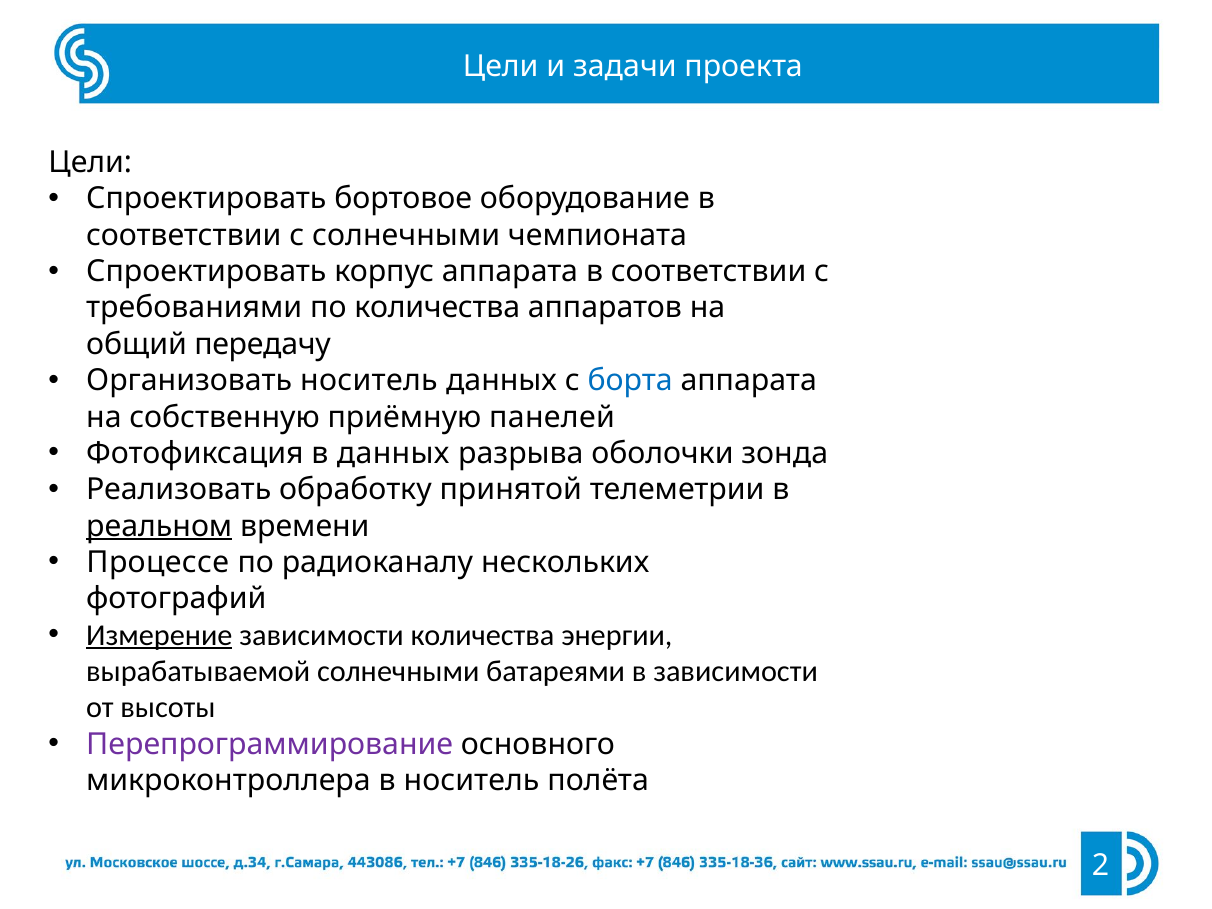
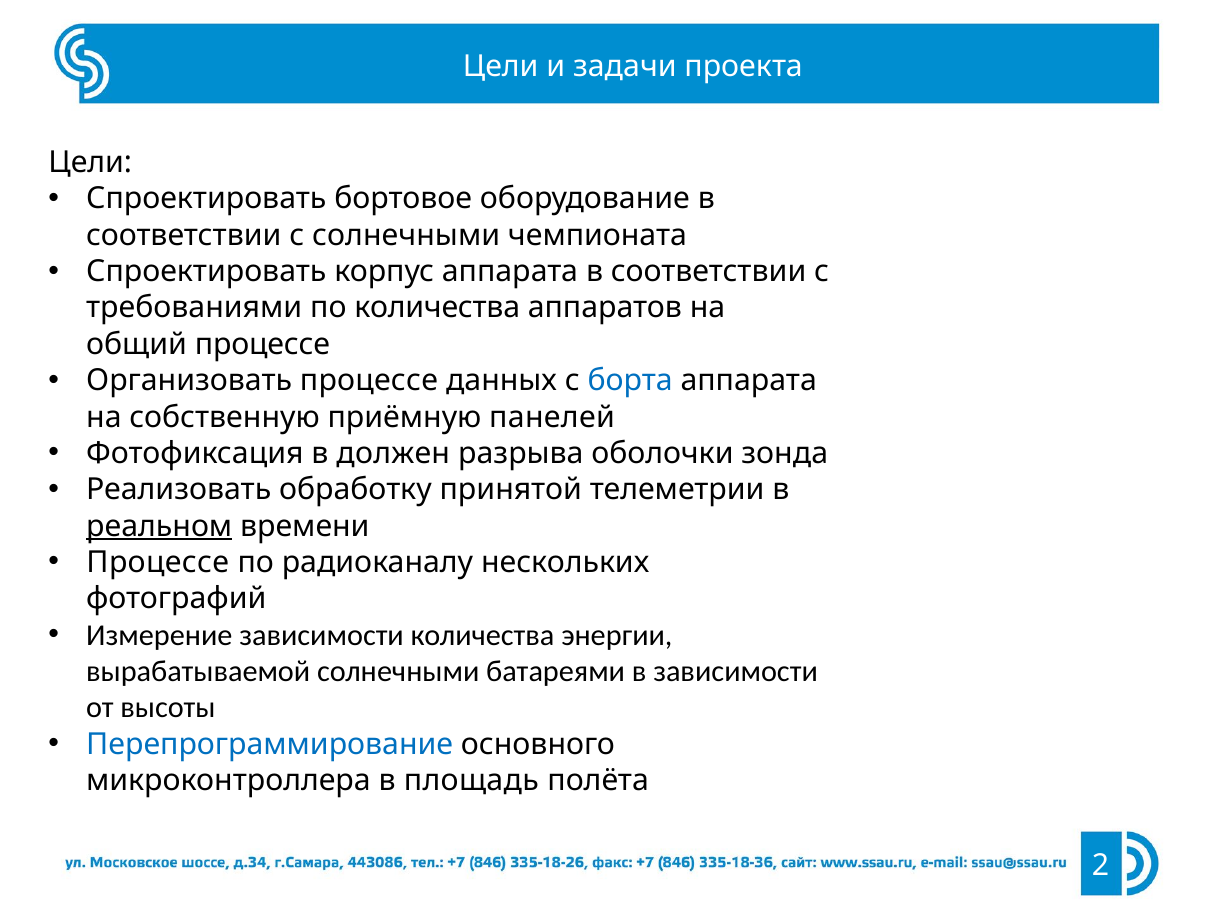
общий передачу: передачу -> процессе
Организовать носитель: носитель -> процессе
в данных: данных -> должен
Измерение underline: present -> none
Перепрограммирование colour: purple -> blue
в носитель: носитель -> площадь
